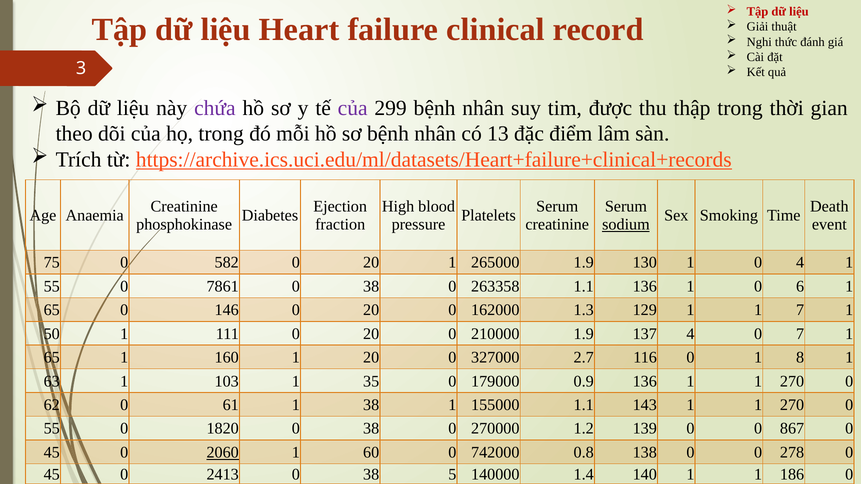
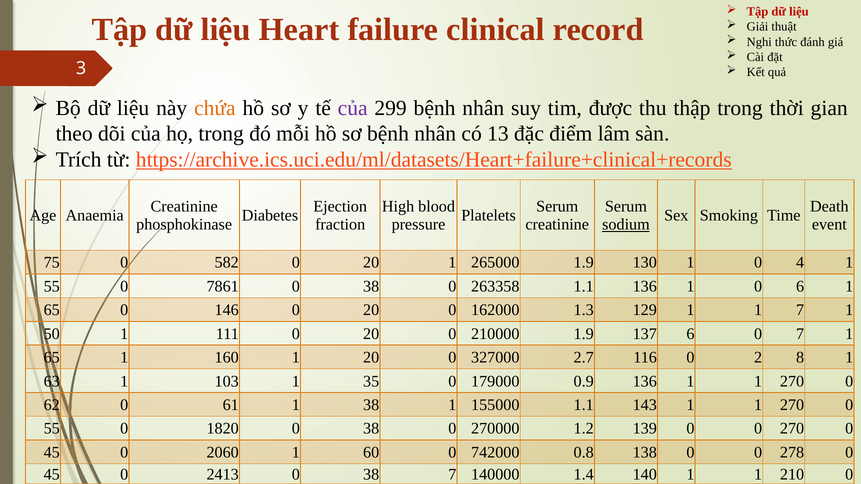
chứa colour: purple -> orange
137 4: 4 -> 6
0 1: 1 -> 2
0 867: 867 -> 270
2060 underline: present -> none
38 5: 5 -> 7
186: 186 -> 210
